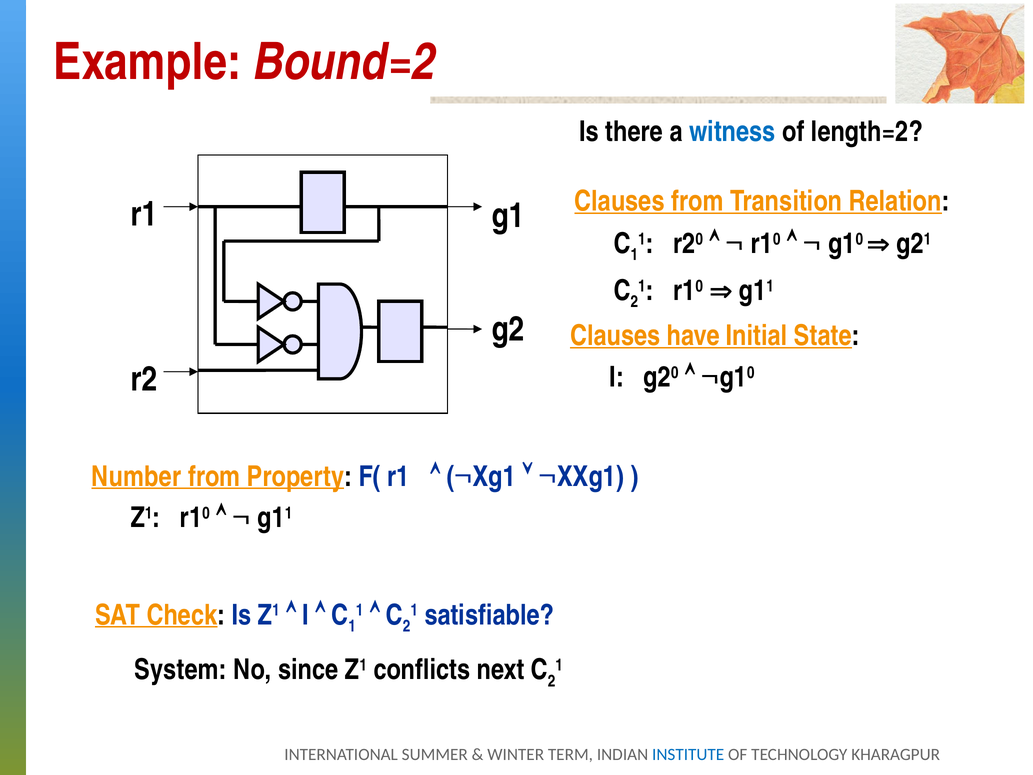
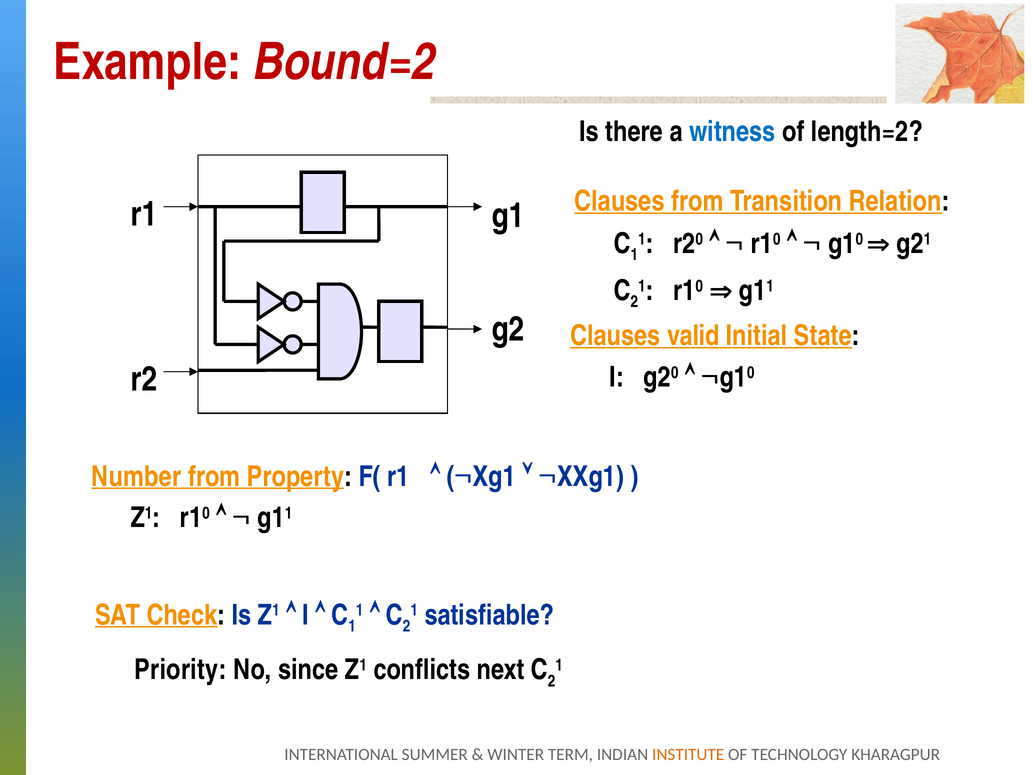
have: have -> valid
System: System -> Priority
INSTITUTE colour: blue -> orange
